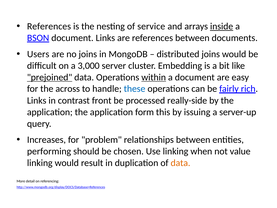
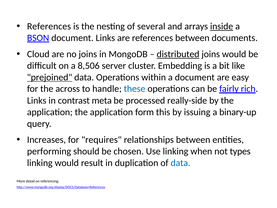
service: service -> several
Users: Users -> Cloud
distributed underline: none -> present
3,000: 3,000 -> 8,506
within underline: present -> none
front: front -> meta
server-up: server-up -> binary-up
problem: problem -> requires
value: value -> types
data at (180, 163) colour: orange -> blue
